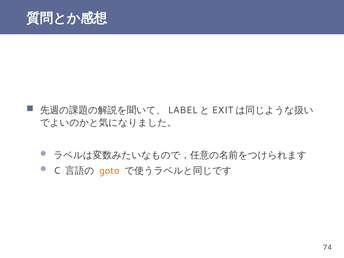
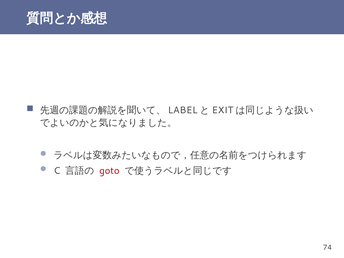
goto colour: orange -> red
